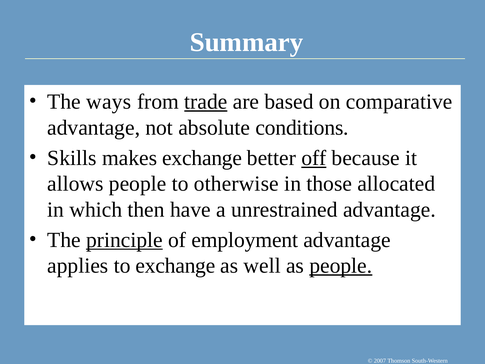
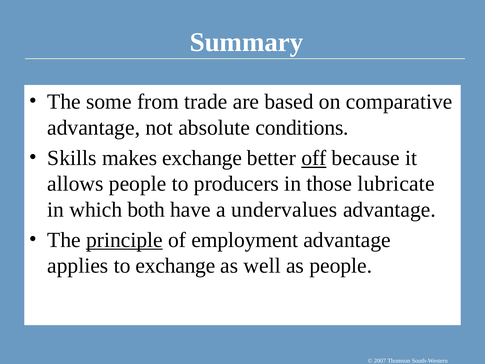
ways: ways -> some
trade underline: present -> none
otherwise: otherwise -> producers
allocated: allocated -> lubricate
then: then -> both
unrestrained: unrestrained -> undervalues
people at (341, 266) underline: present -> none
